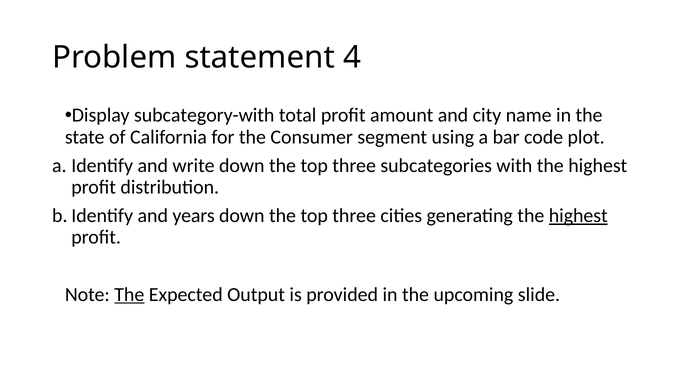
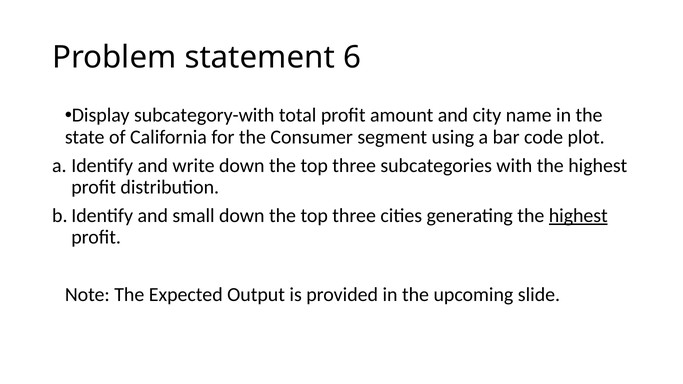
4: 4 -> 6
years: years -> small
The at (129, 295) underline: present -> none
